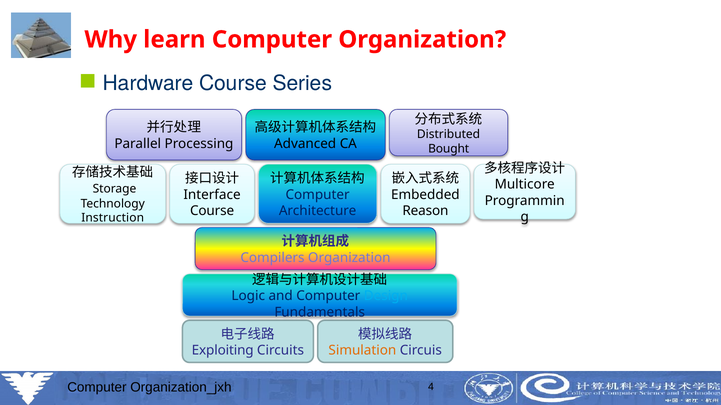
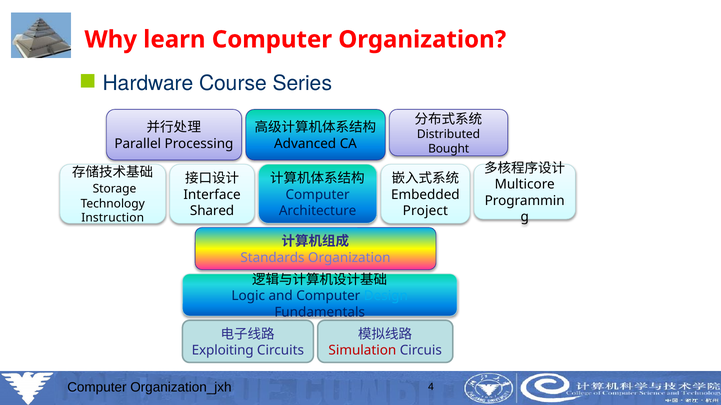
Course at (212, 211): Course -> Shared
Reason: Reason -> Project
Compilers: Compilers -> Standards
Simulation colour: orange -> red
